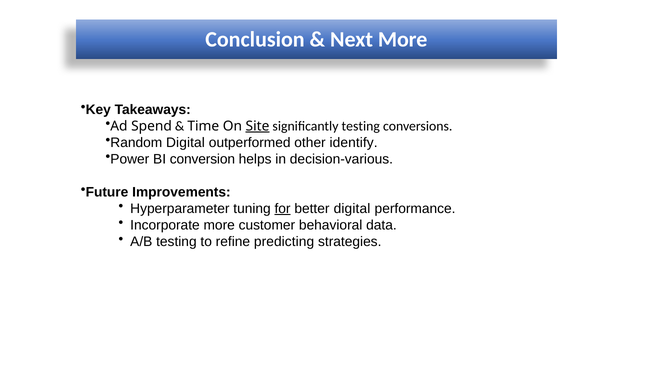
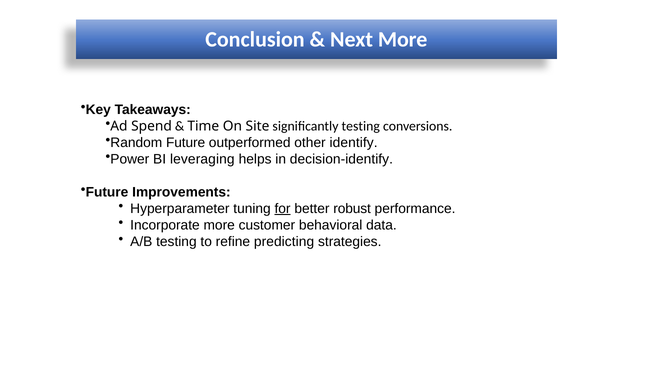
Site underline: present -> none
Random Digital: Digital -> Future
conversion: conversion -> leveraging
decision-various: decision-various -> decision-identify
better digital: digital -> robust
